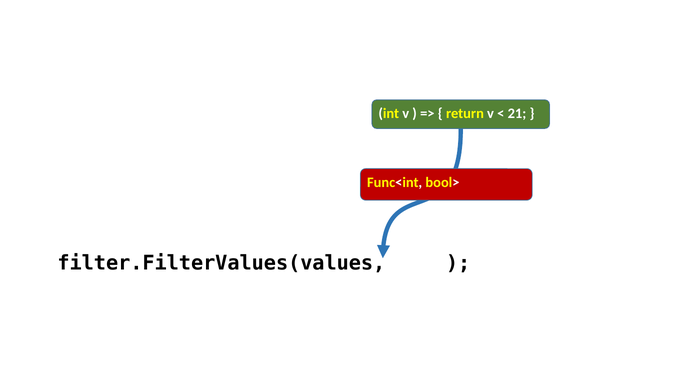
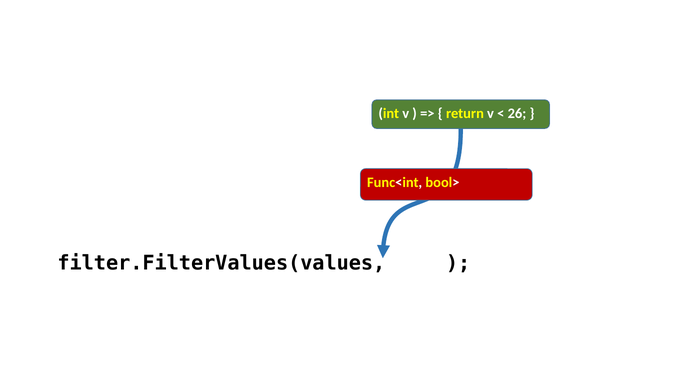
21: 21 -> 26
